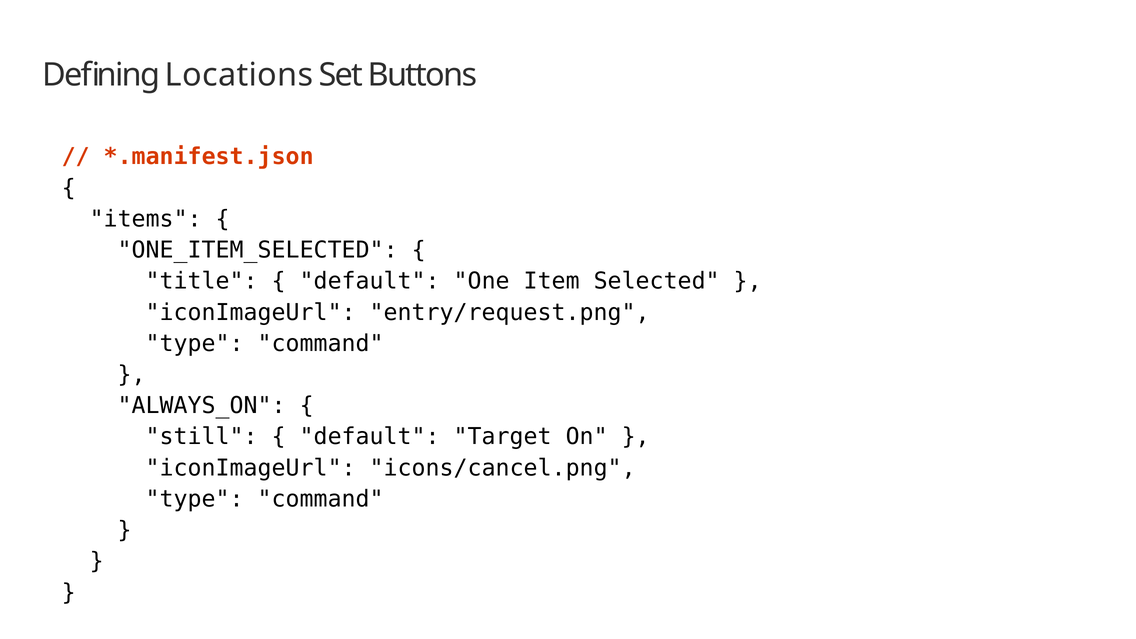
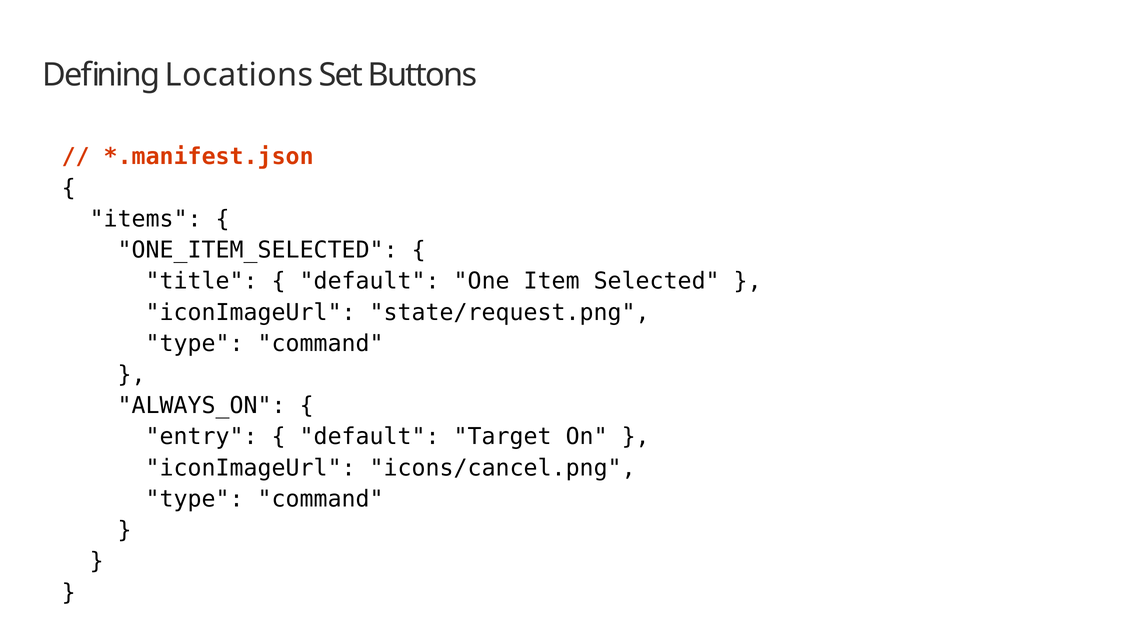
entry/request.png: entry/request.png -> state/request.png
still: still -> entry
